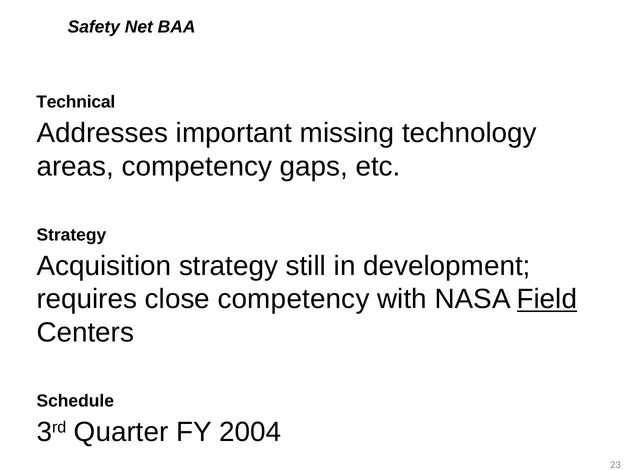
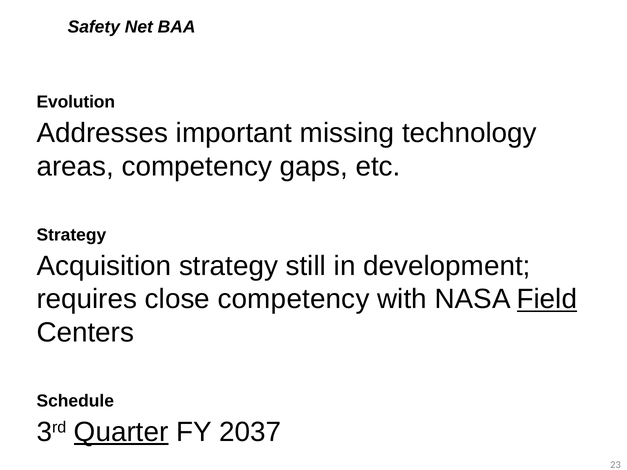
Technical: Technical -> Evolution
Quarter underline: none -> present
2004: 2004 -> 2037
